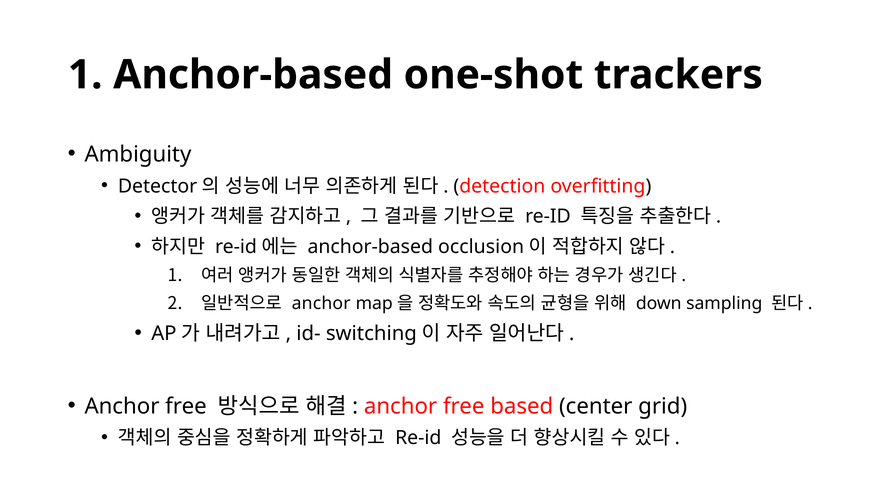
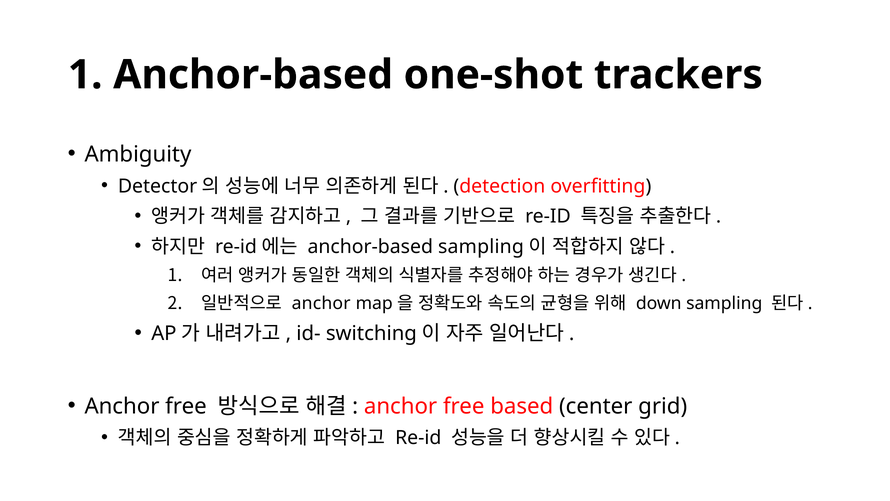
anchor-based occlusion: occlusion -> sampling
